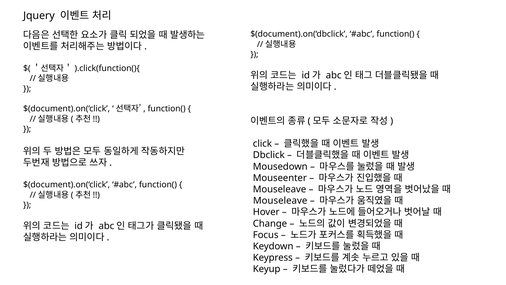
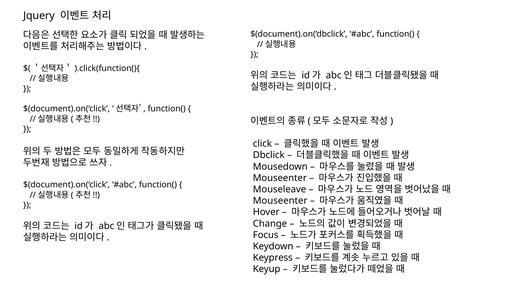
Mouseleave at (280, 201): Mouseleave -> Mouseenter
